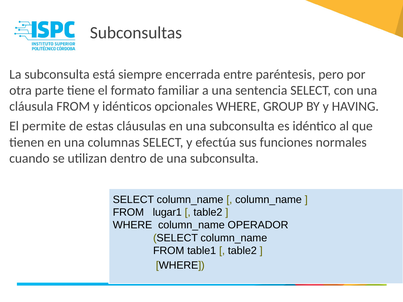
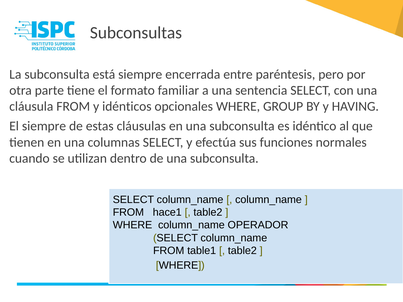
El permite: permite -> siempre
lugar1: lugar1 -> hace1
